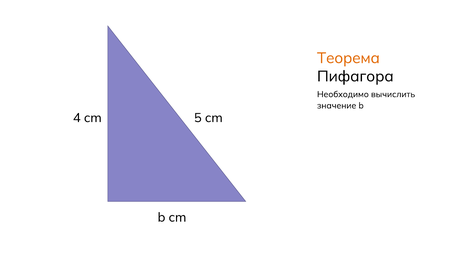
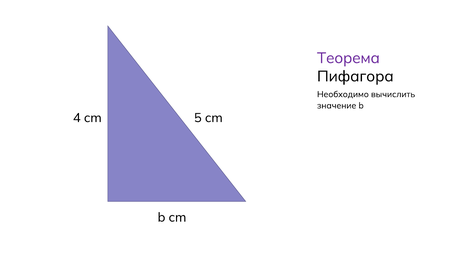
Теорема colour: orange -> purple
